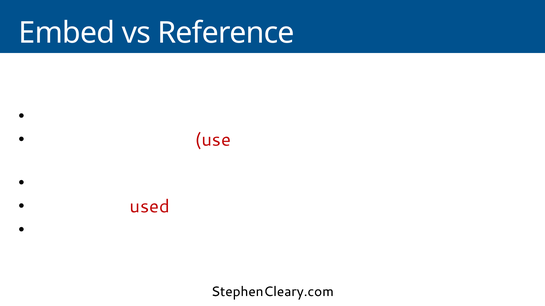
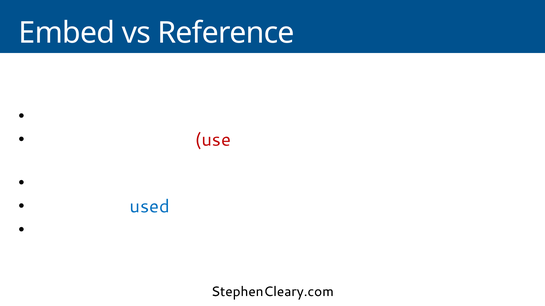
used colour: red -> blue
